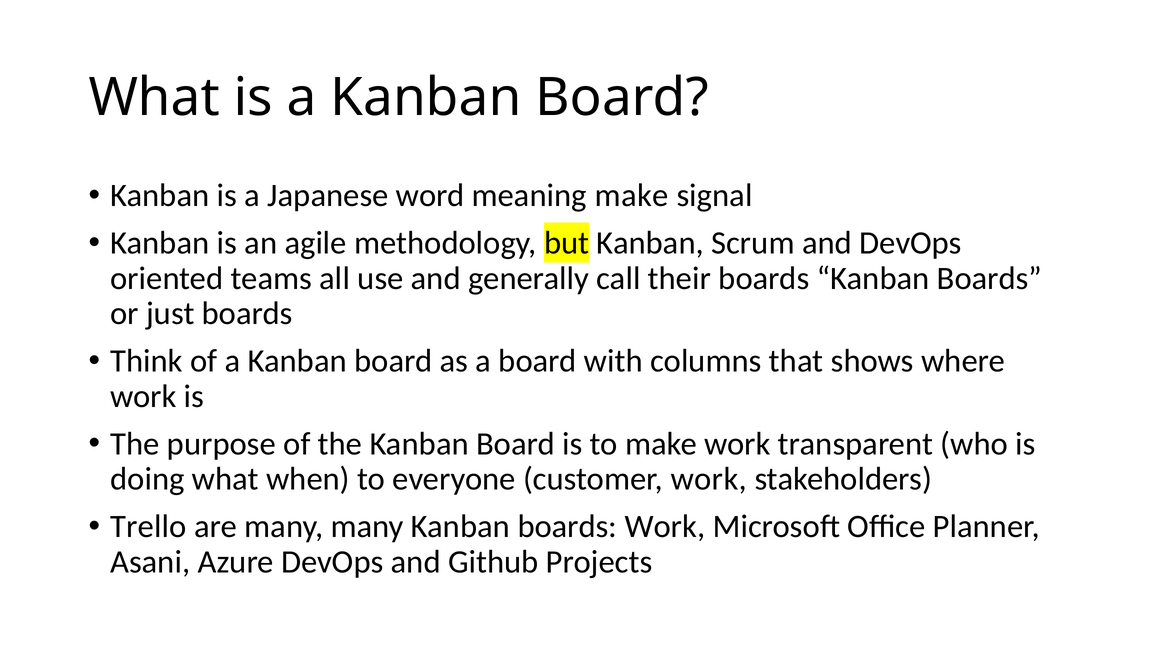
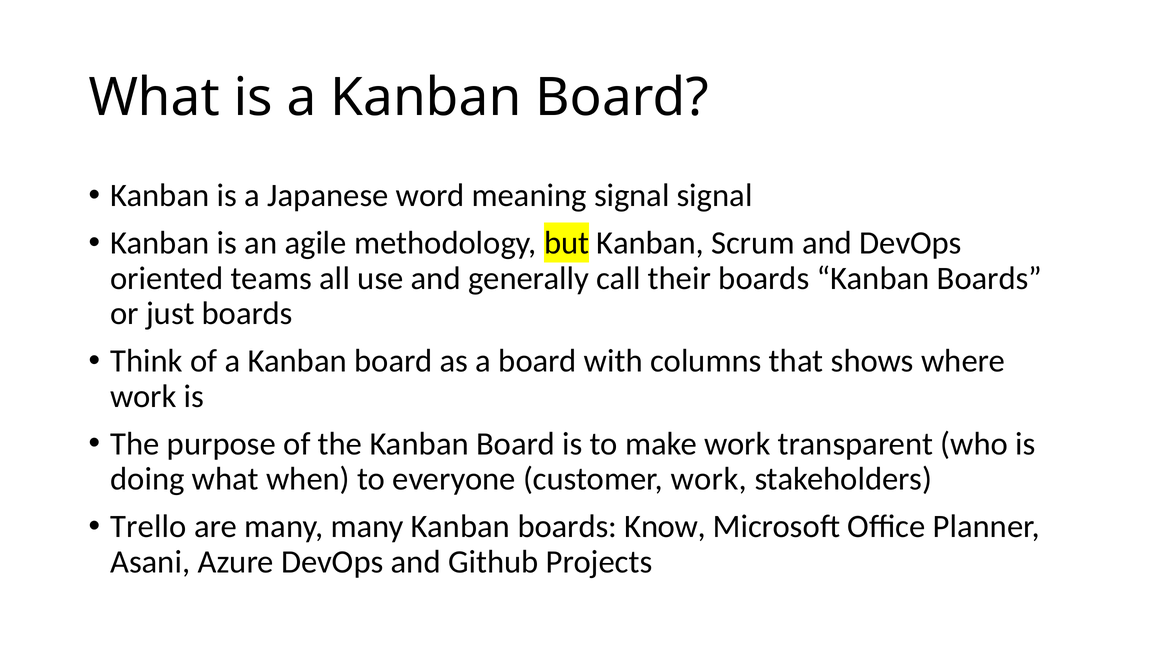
meaning make: make -> signal
boards Work: Work -> Know
